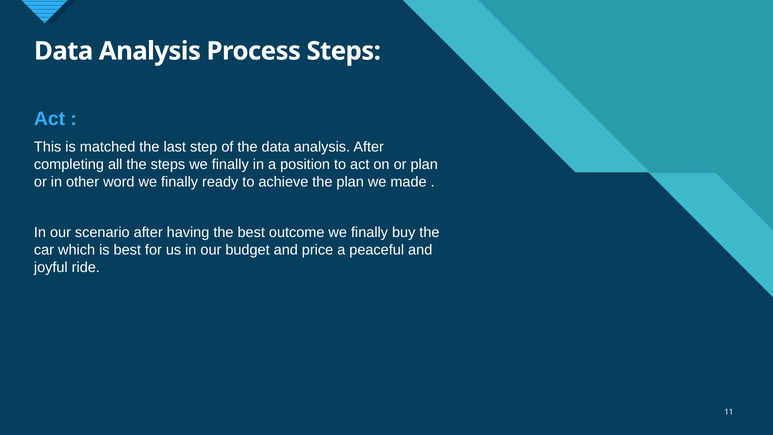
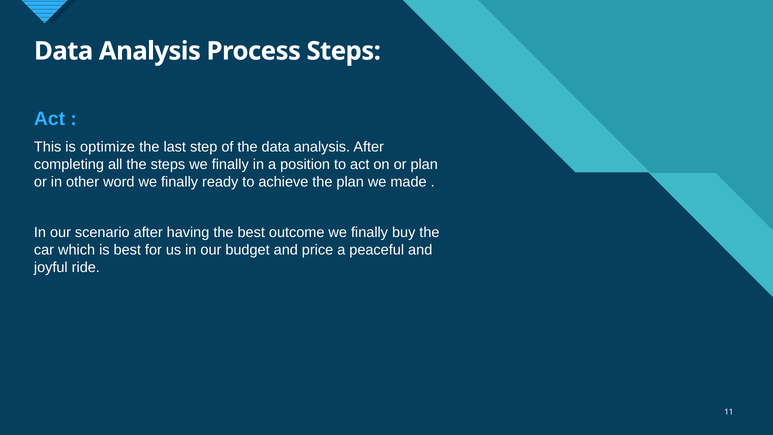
matched: matched -> optimize
